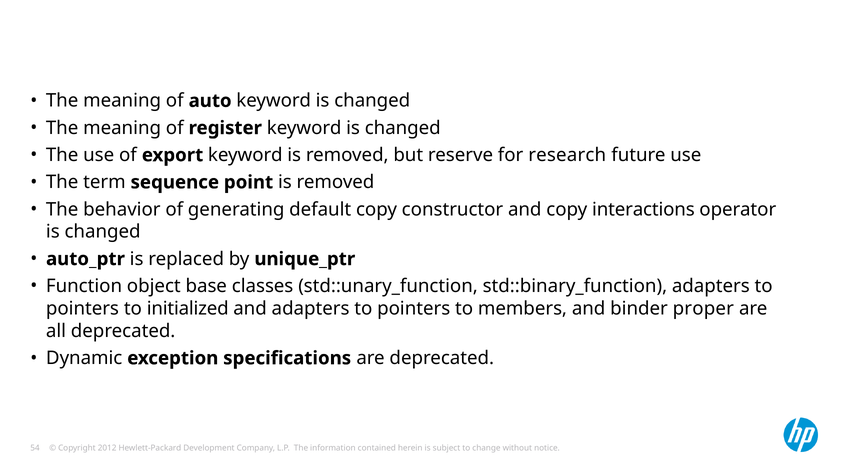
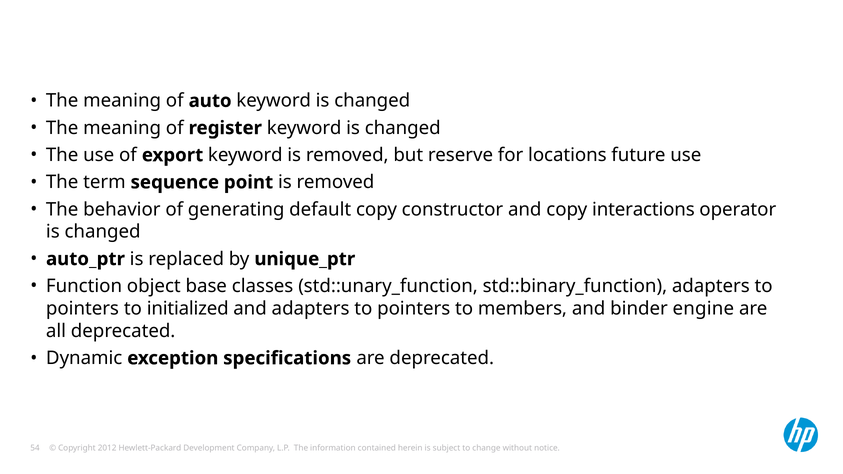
research: research -> locations
proper: proper -> engine
